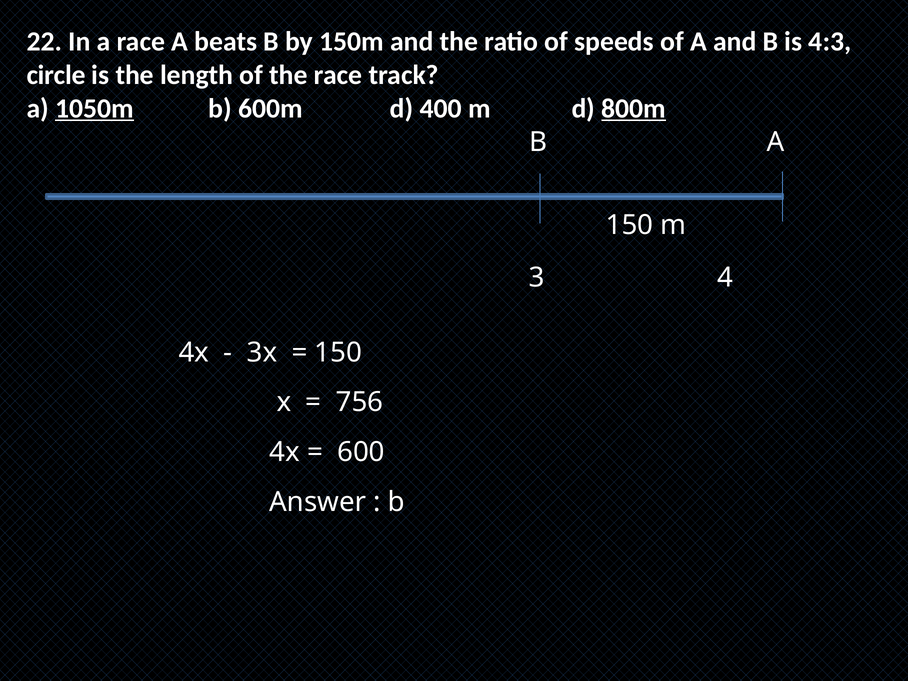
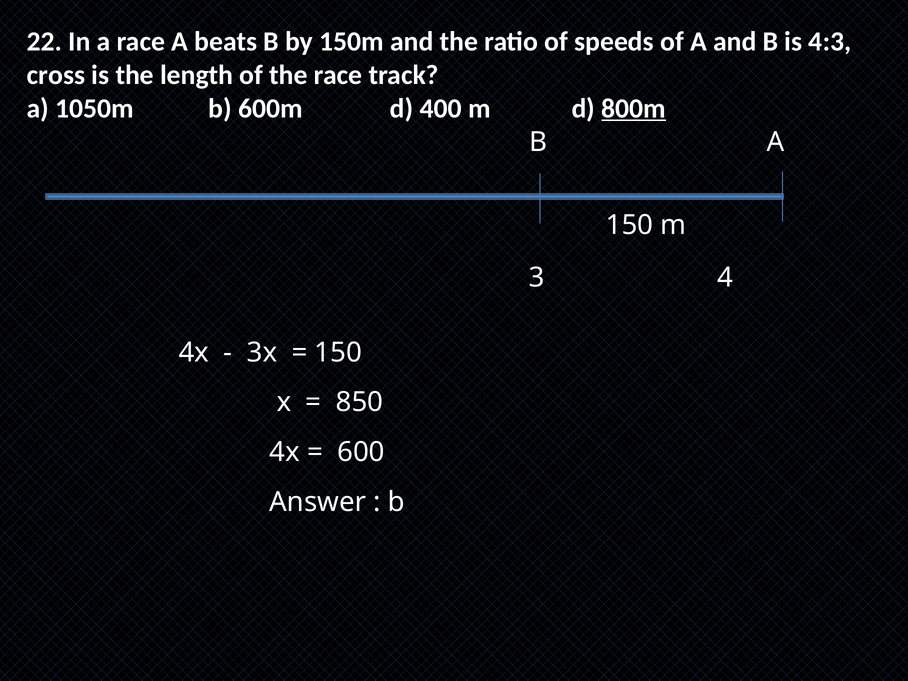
circle: circle -> cross
1050m underline: present -> none
756: 756 -> 850
